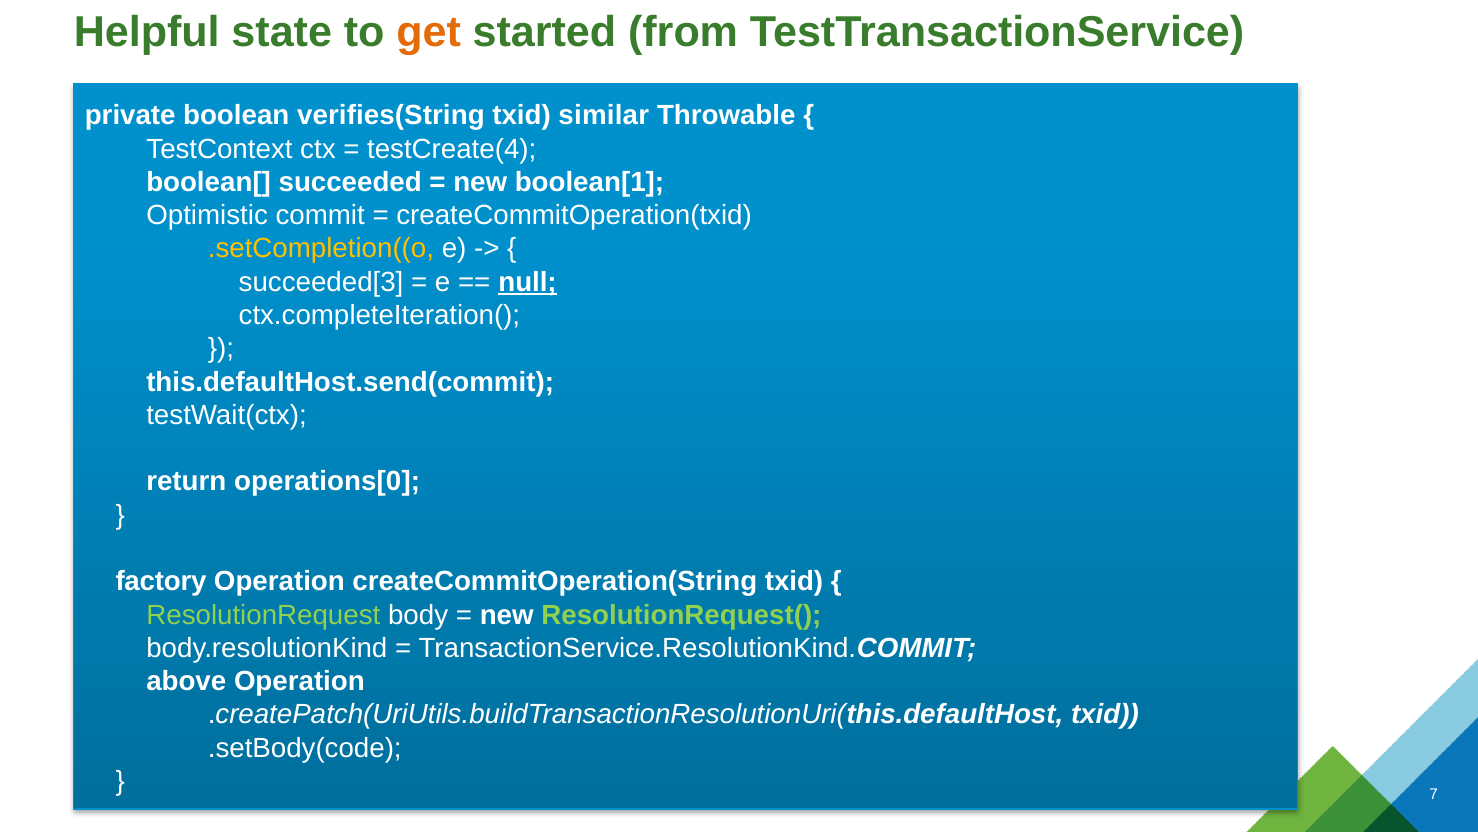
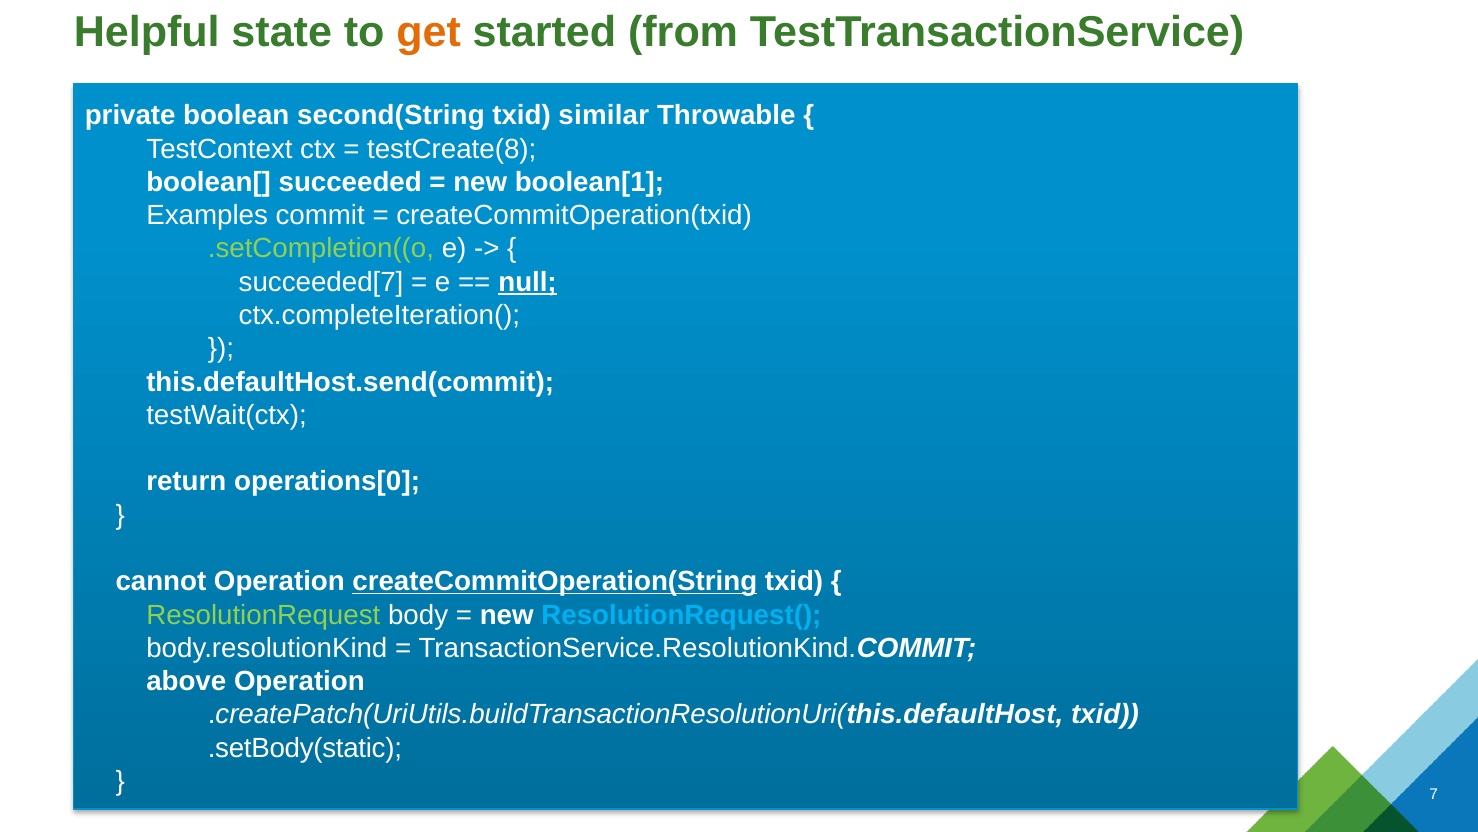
verifies(String: verifies(String -> second(String
testCreate(4: testCreate(4 -> testCreate(8
Optimistic: Optimistic -> Examples
.setCompletion((o colour: yellow -> light green
succeeded[3: succeeded[3 -> succeeded[7
factory: factory -> cannot
createCommitOperation(String underline: none -> present
ResolutionRequest( colour: light green -> light blue
.setBody(code: .setBody(code -> .setBody(static
